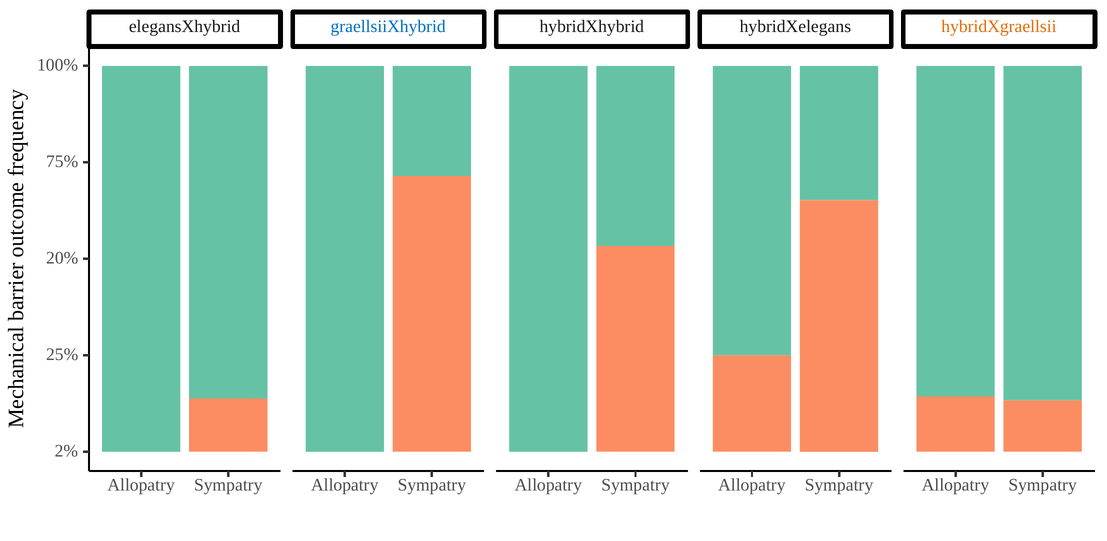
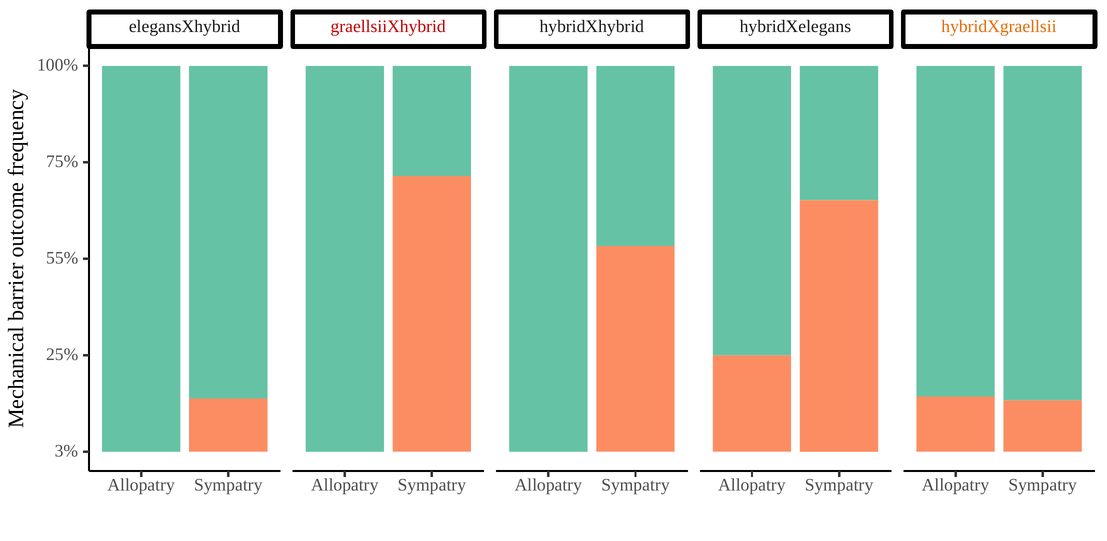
graellsiiXhybrid colour: blue -> red
20%: 20% -> 55%
2%: 2% -> 3%
